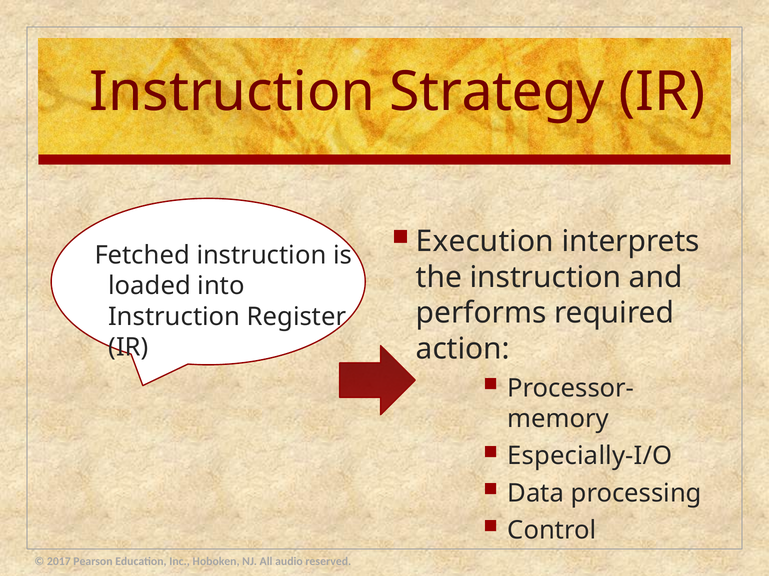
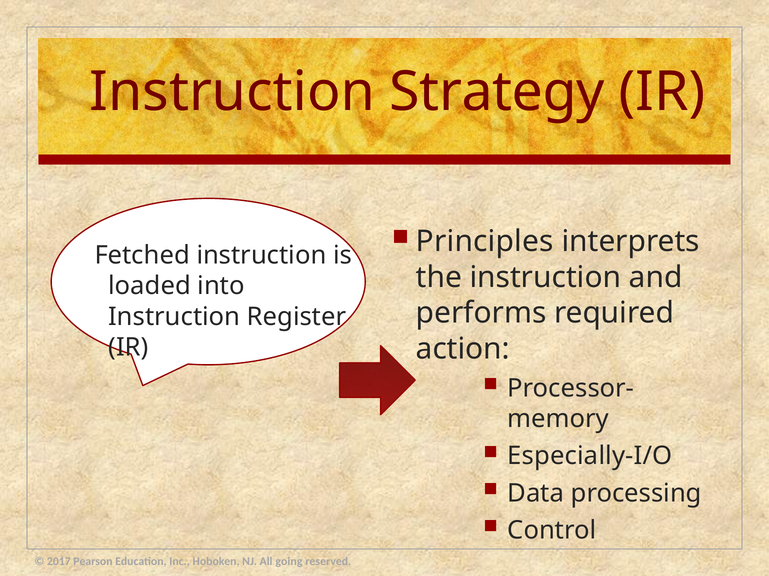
Execution: Execution -> Principles
audio: audio -> going
